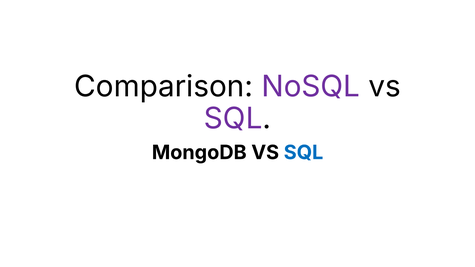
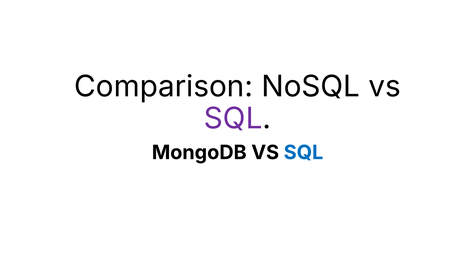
NoSQL colour: purple -> black
